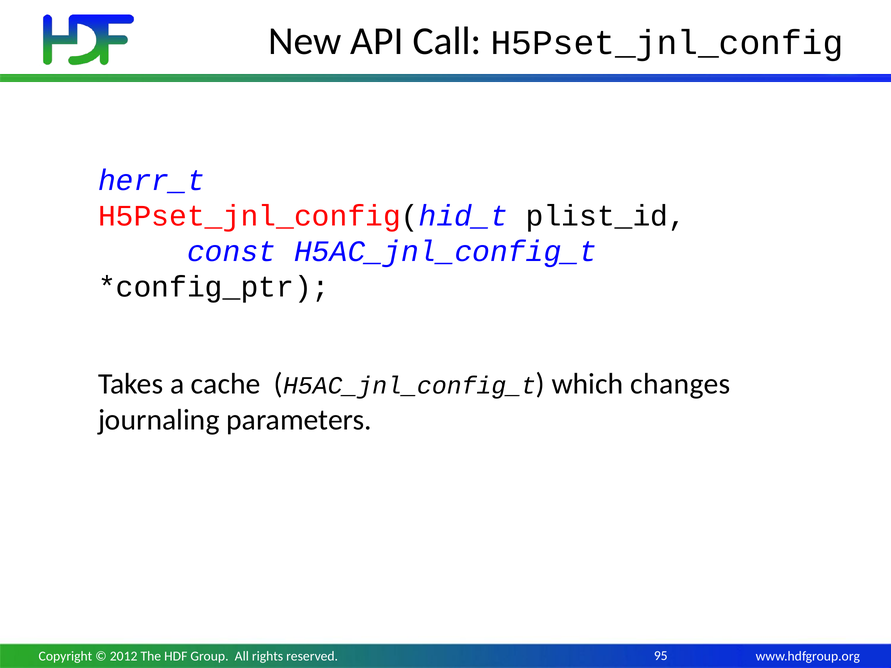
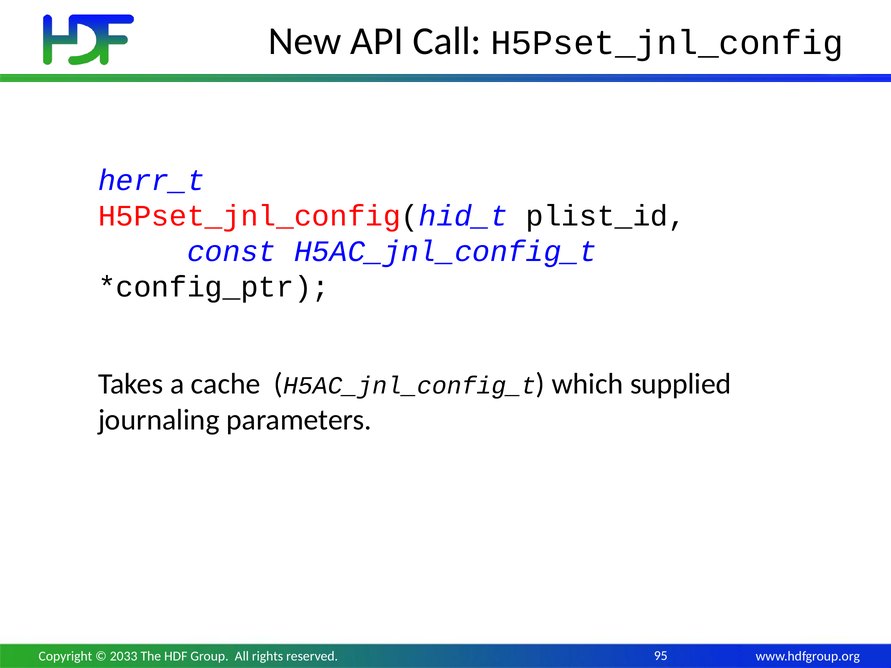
changes: changes -> supplied
2012: 2012 -> 2033
